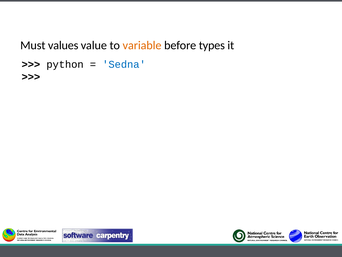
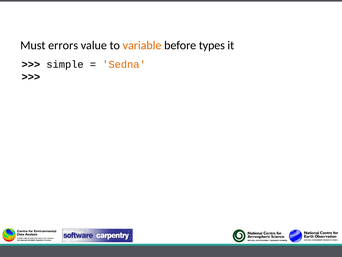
values: values -> errors
python: python -> simple
Sedna colour: blue -> orange
